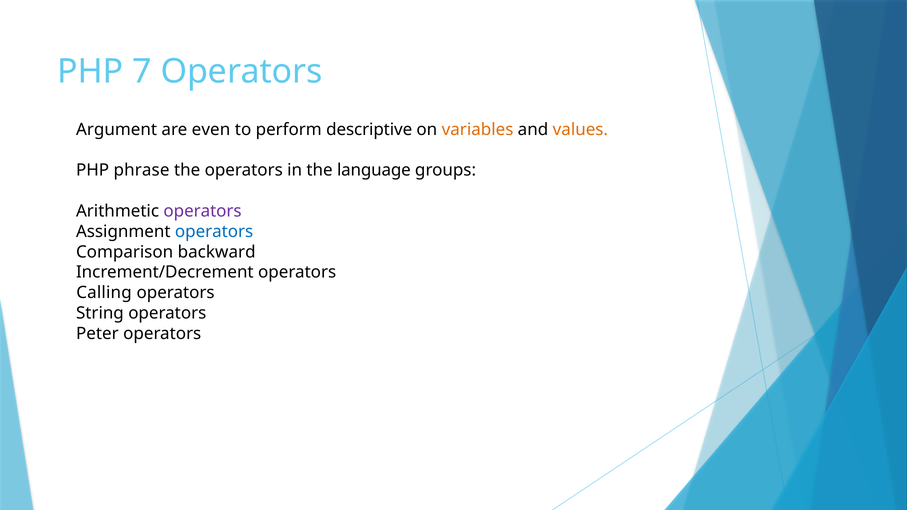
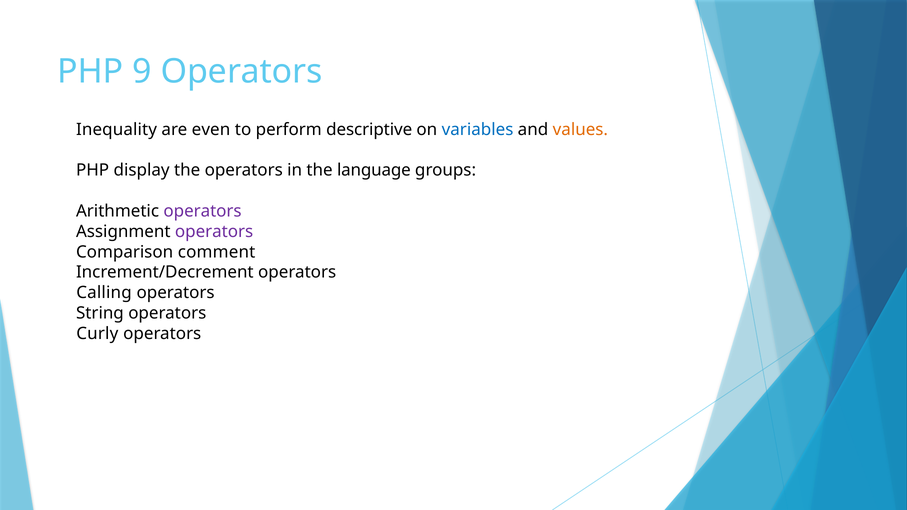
7: 7 -> 9
Argument: Argument -> Inequality
variables colour: orange -> blue
phrase: phrase -> display
operators at (214, 232) colour: blue -> purple
backward: backward -> comment
Peter: Peter -> Curly
